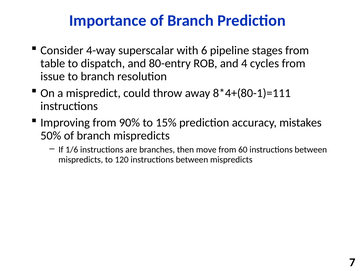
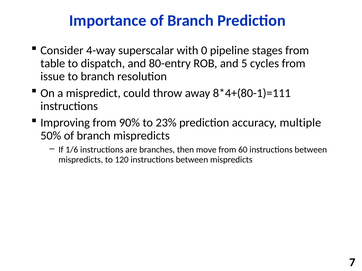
6: 6 -> 0
4: 4 -> 5
15%: 15% -> 23%
mistakes: mistakes -> multiple
